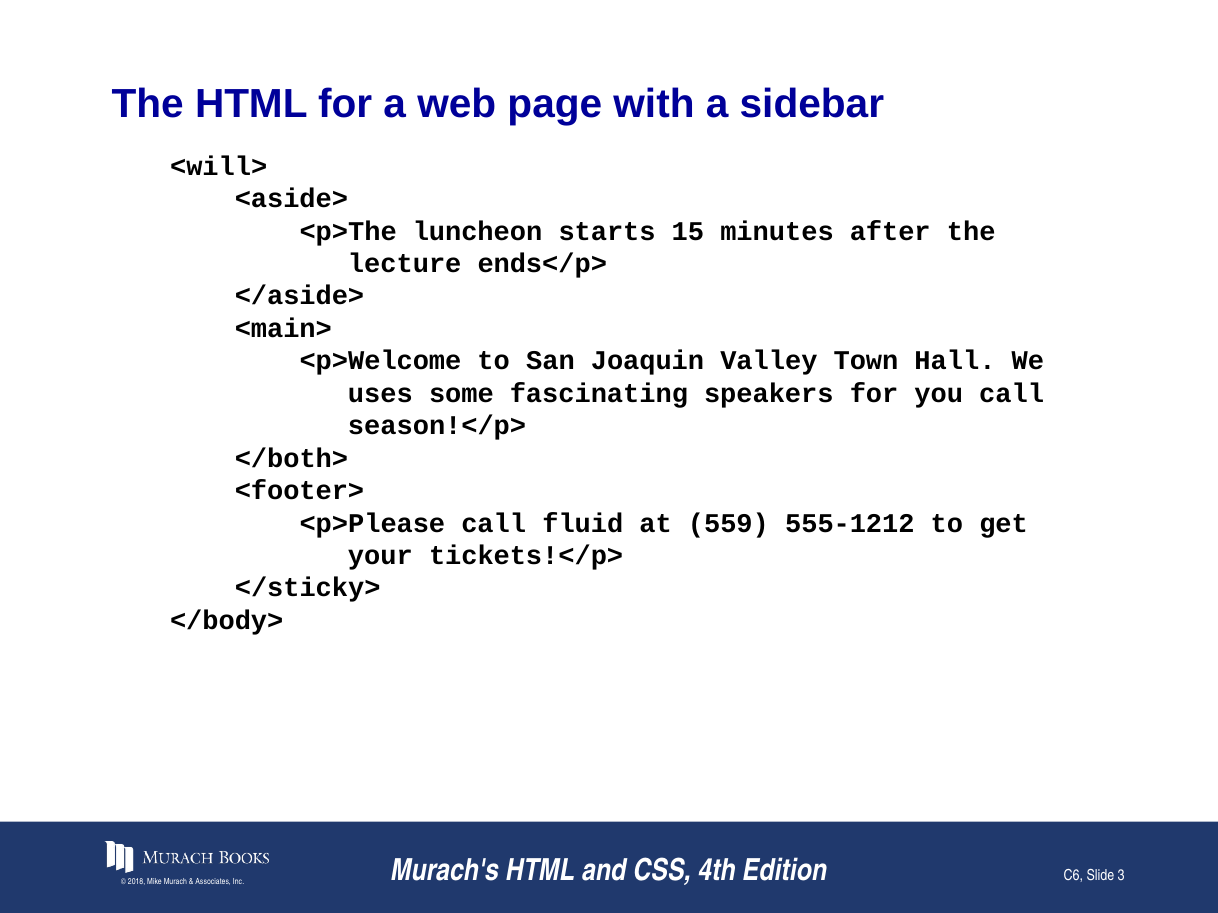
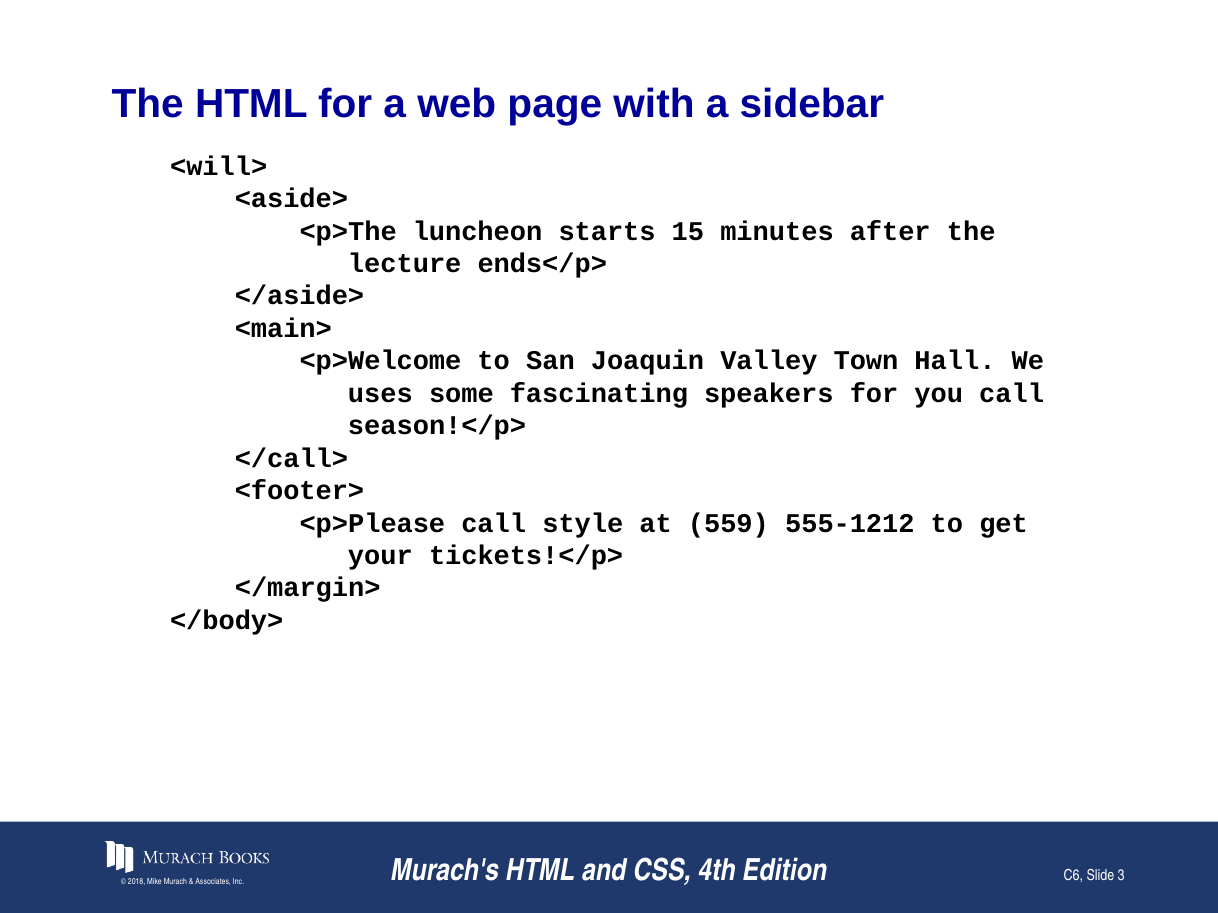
</both>: </both> -> </call>
fluid: fluid -> style
</sticky>: </sticky> -> </margin>
